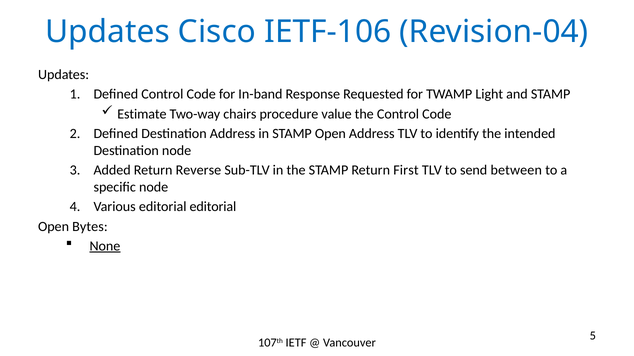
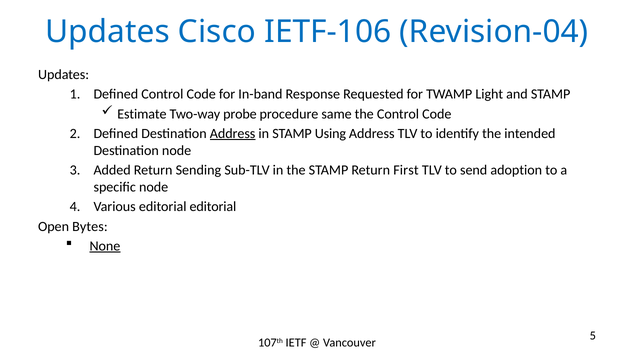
chairs: chairs -> probe
value: value -> same
Address at (233, 134) underline: none -> present
STAMP Open: Open -> Using
Reverse: Reverse -> Sending
between: between -> adoption
